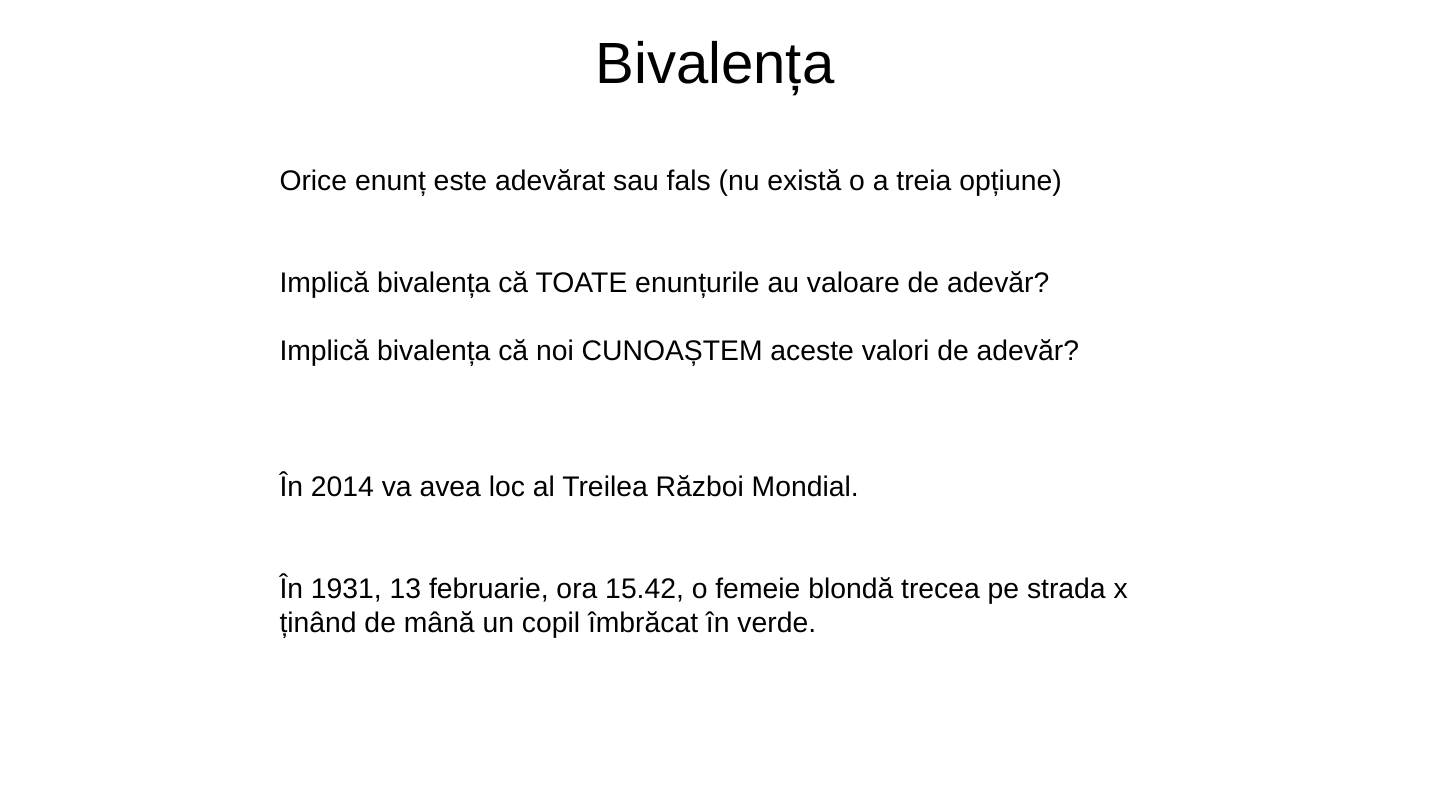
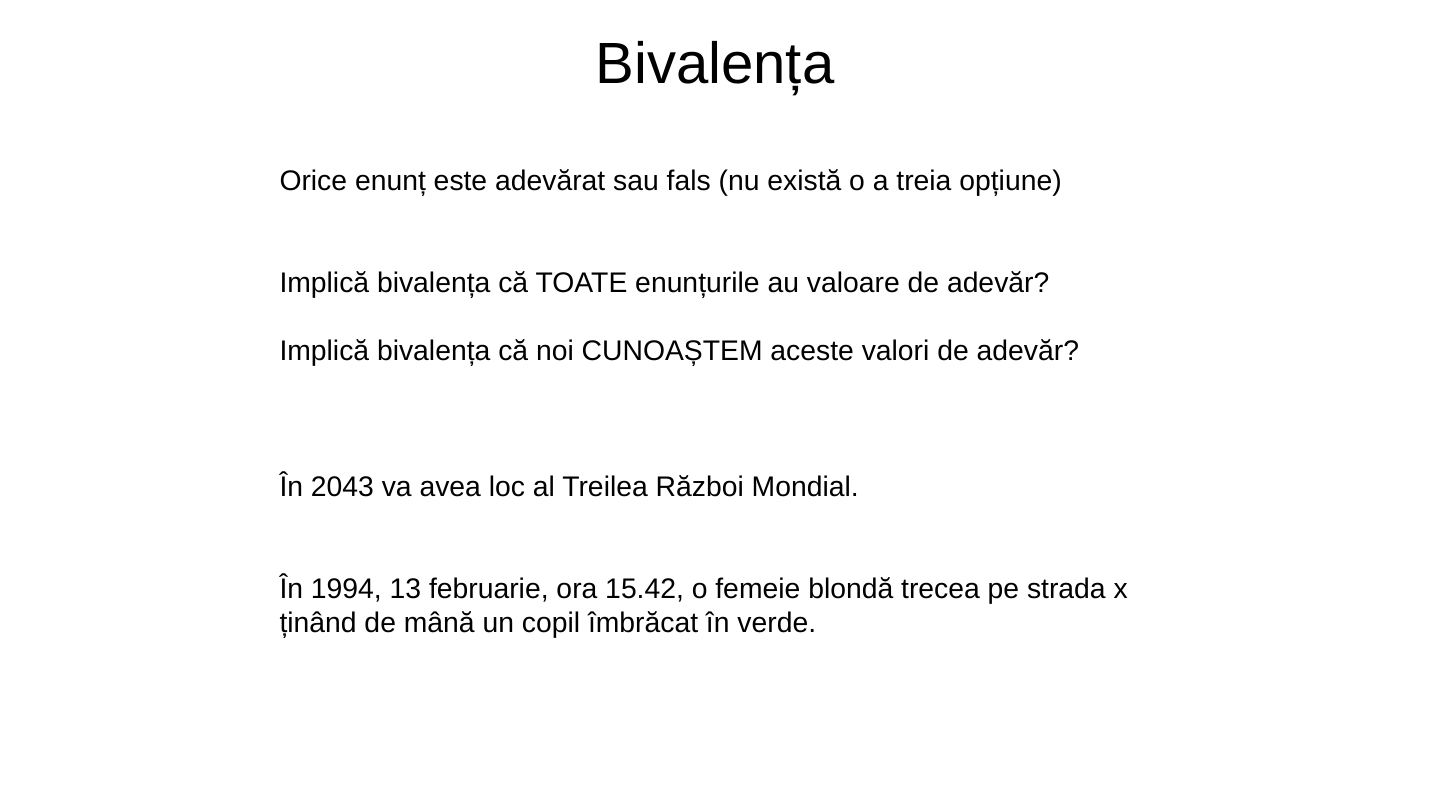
2014: 2014 -> 2043
1931: 1931 -> 1994
